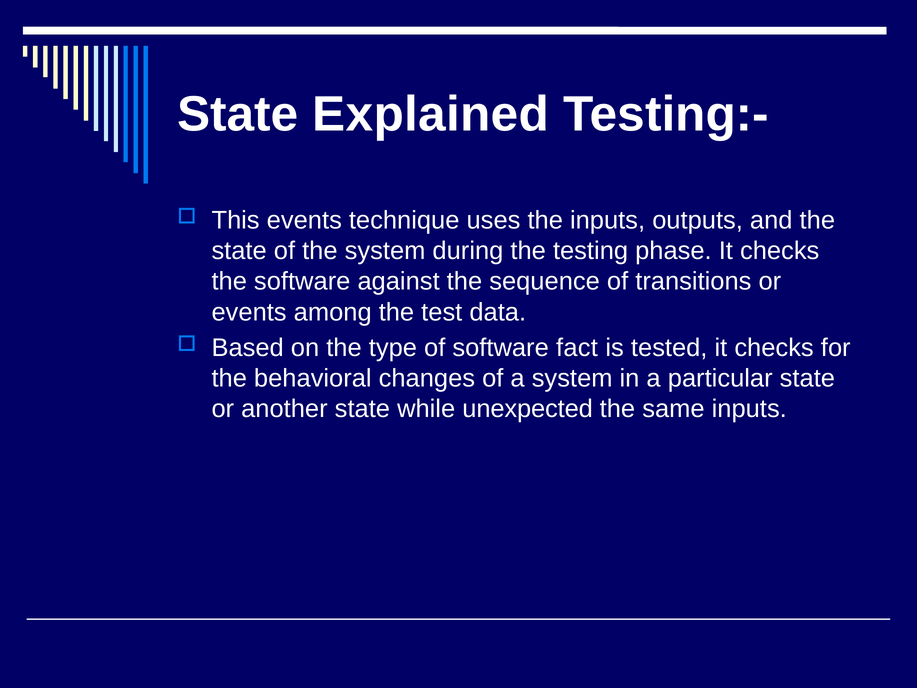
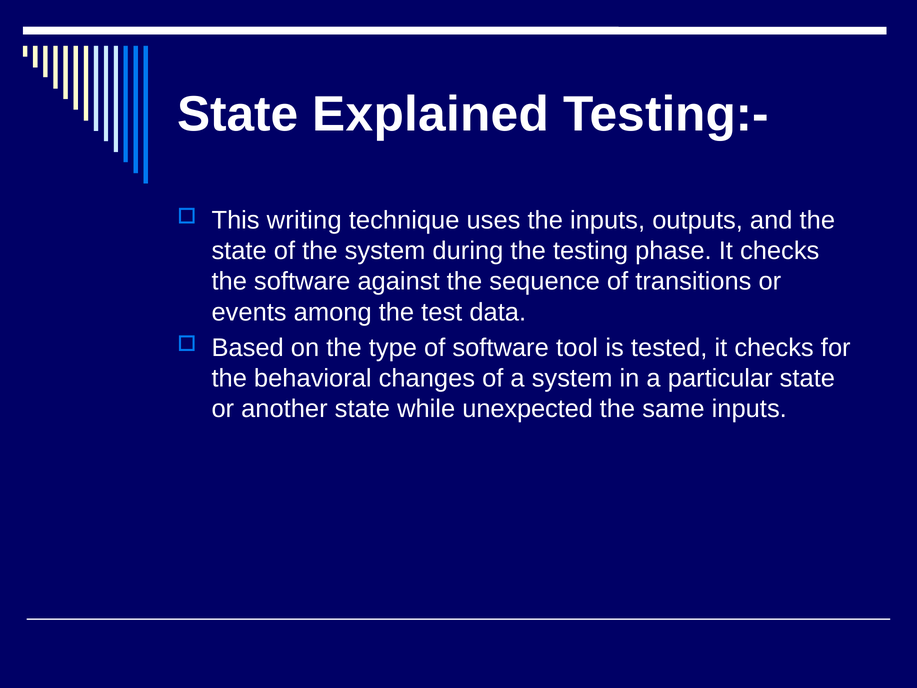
This events: events -> writing
fact: fact -> tool
